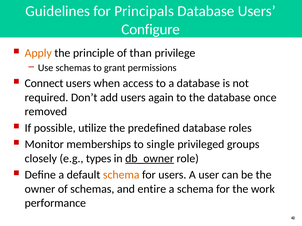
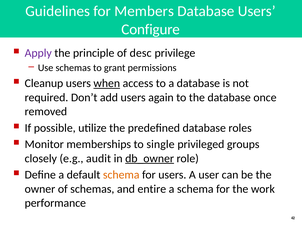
Principals: Principals -> Members
Apply colour: orange -> purple
than: than -> desc
Connect: Connect -> Cleanup
when underline: none -> present
types: types -> audit
